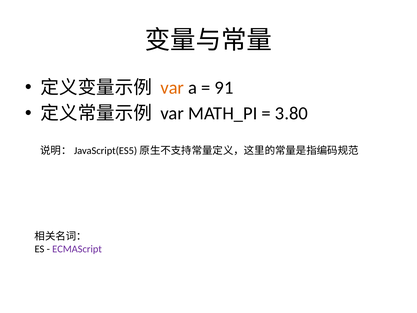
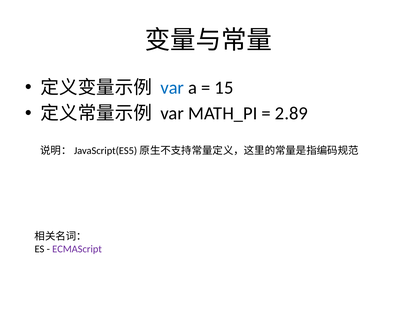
var at (172, 87) colour: orange -> blue
91: 91 -> 15
3.80: 3.80 -> 2.89
